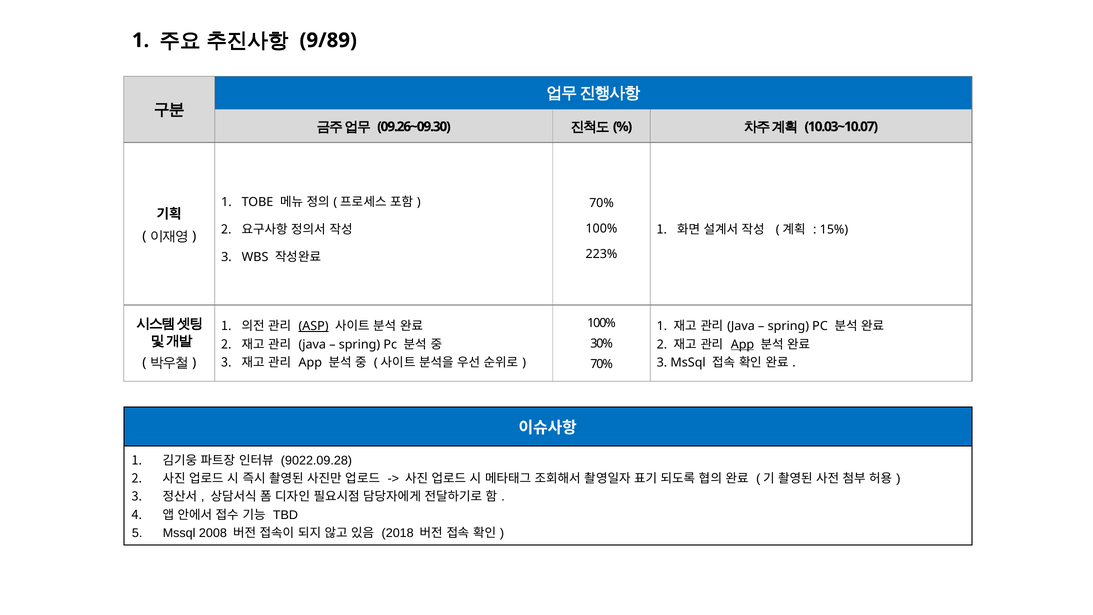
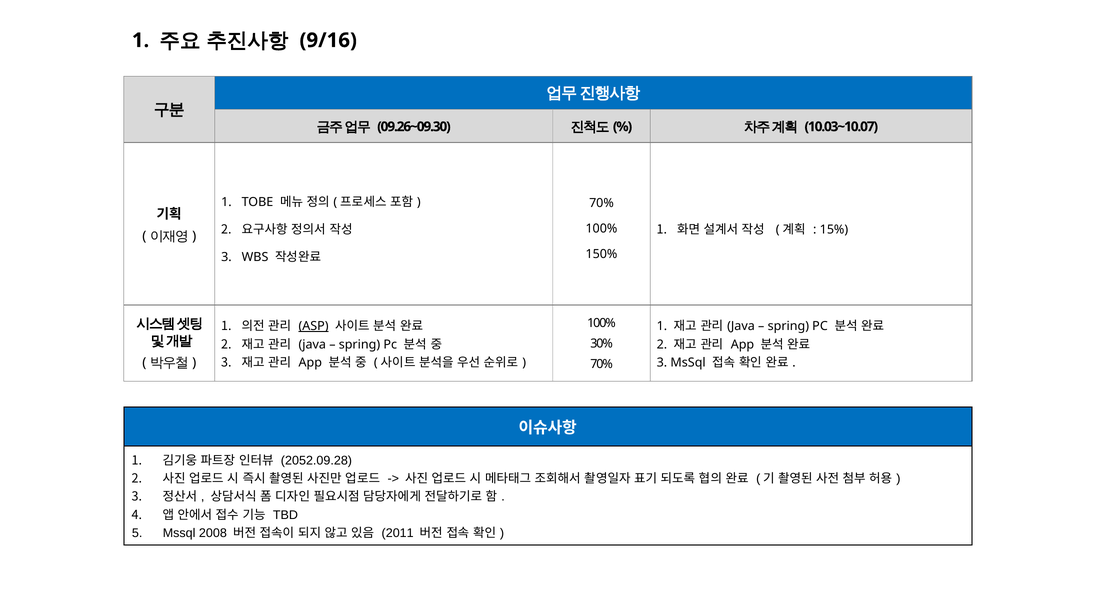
9/89: 9/89 -> 9/16
223%: 223% -> 150%
App at (742, 344) underline: present -> none
9022.09.28: 9022.09.28 -> 2052.09.28
2018: 2018 -> 2011
